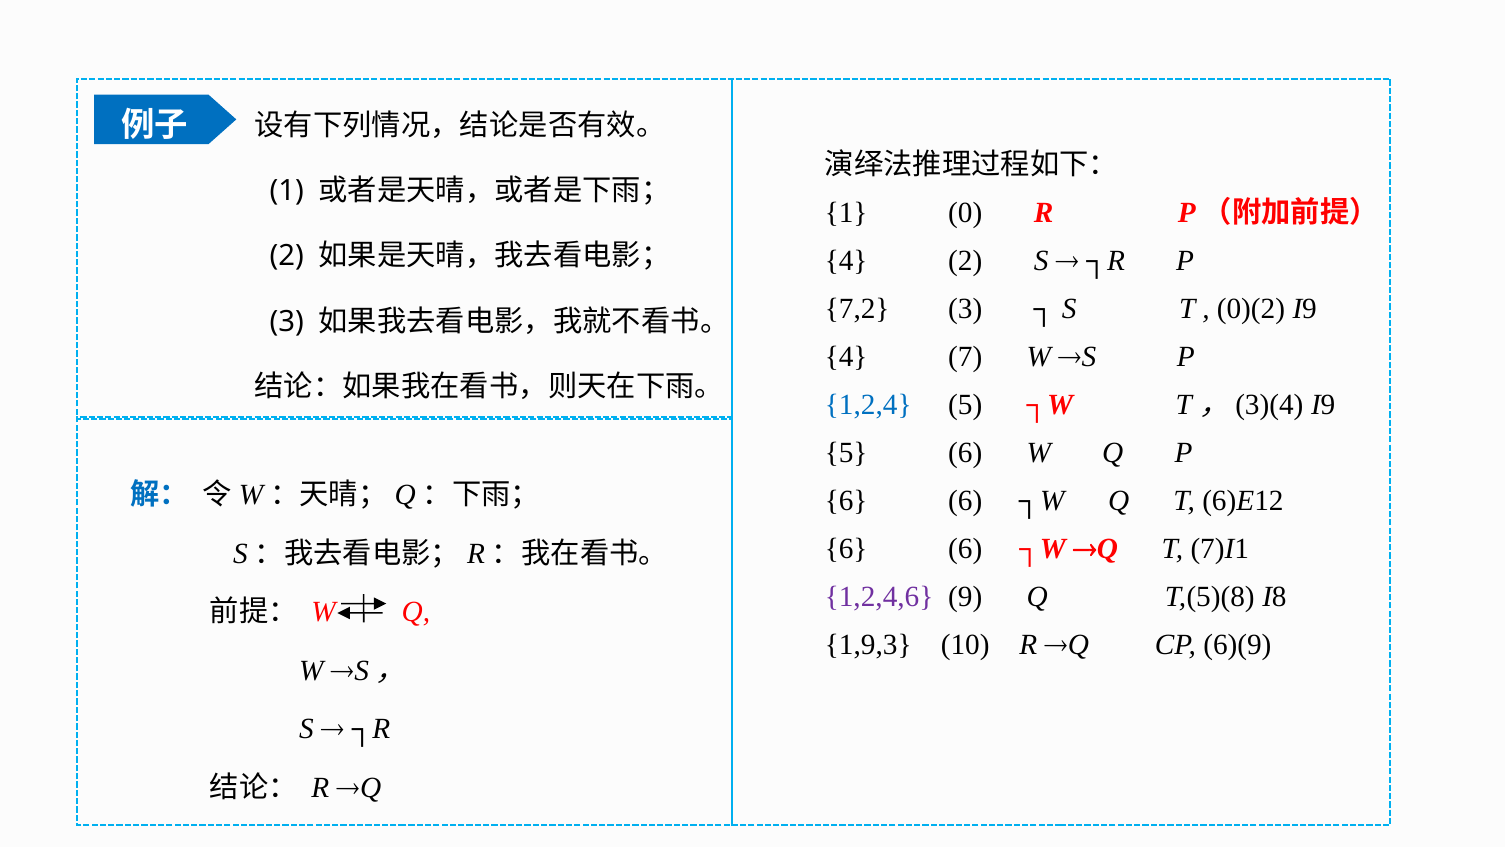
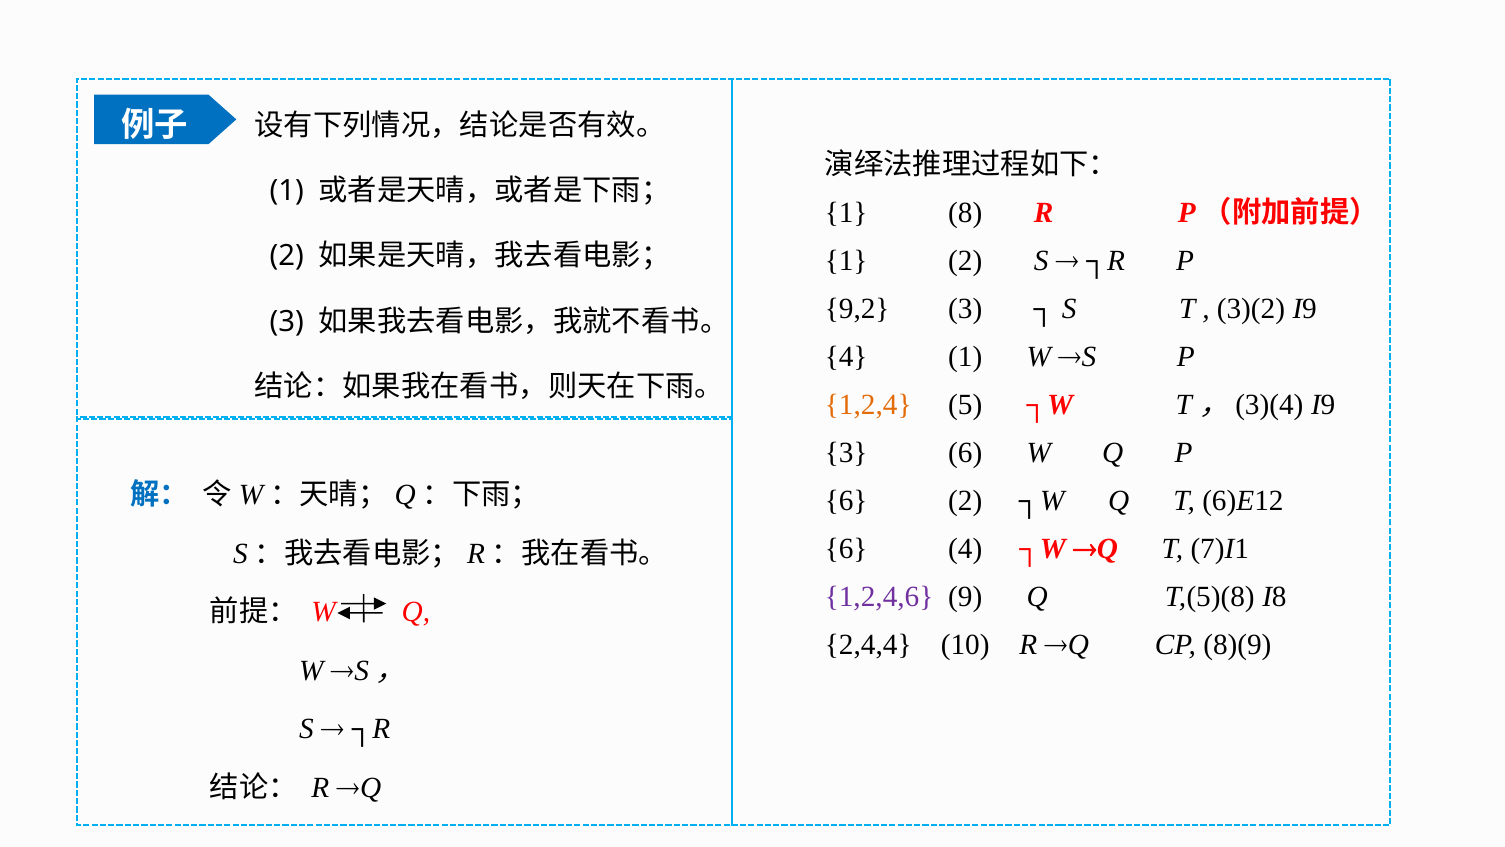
0: 0 -> 8
4 at (846, 261): 4 -> 1
7,2: 7,2 -> 9,2
0)(2: 0)(2 -> 3)(2
4 7: 7 -> 1
1,2,4 colour: blue -> orange
5 at (846, 453): 5 -> 3
6 at (965, 501): 6 -> 2
6 at (965, 548): 6 -> 4
1,9,3: 1,9,3 -> 2,4,4
6)(9: 6)(9 -> 8)(9
